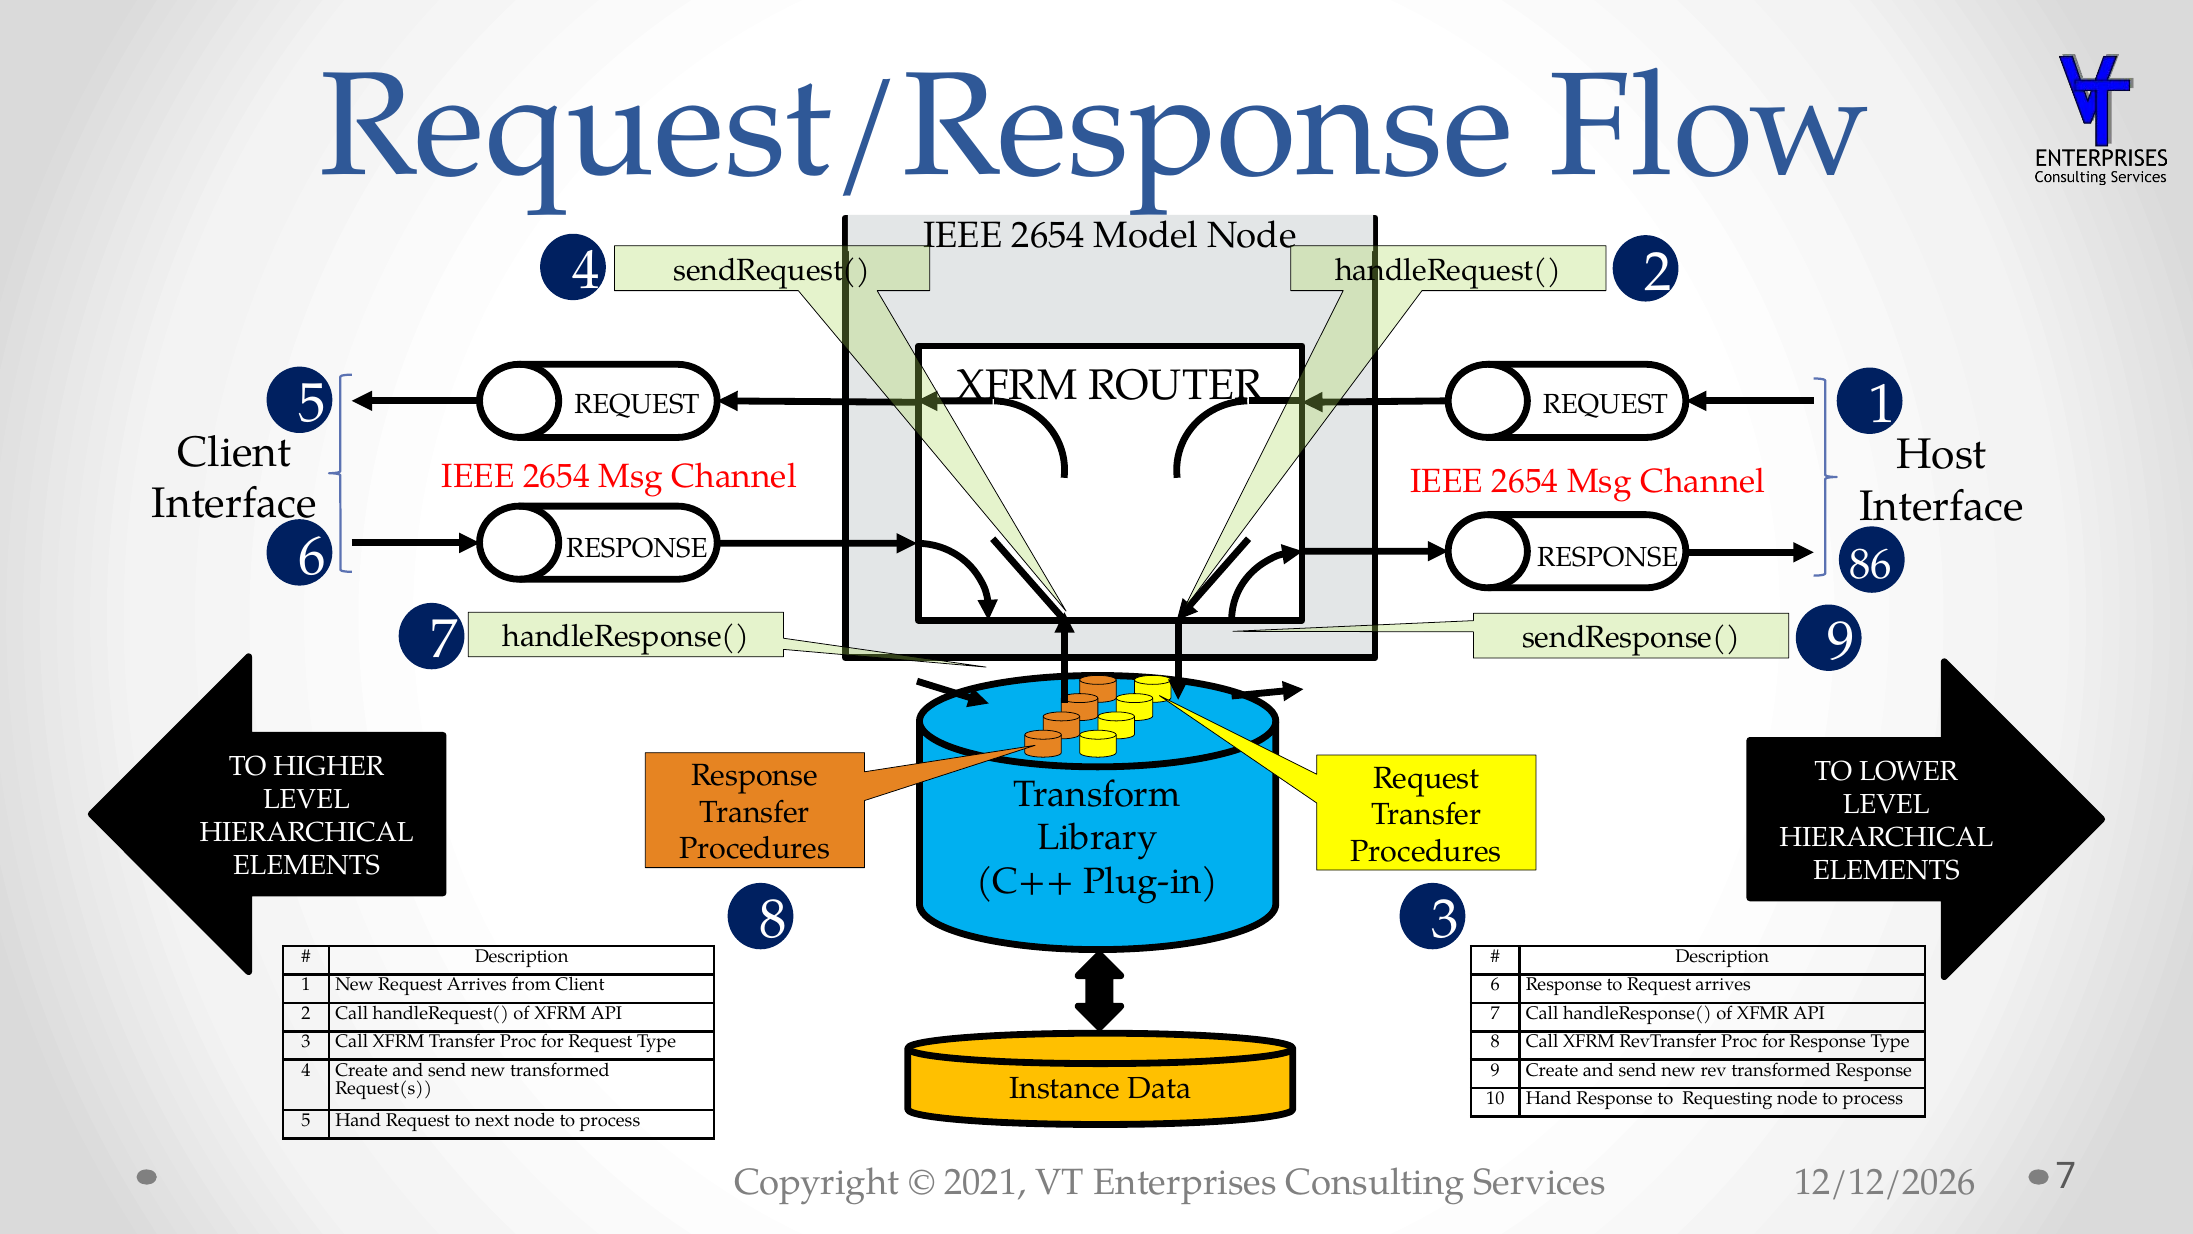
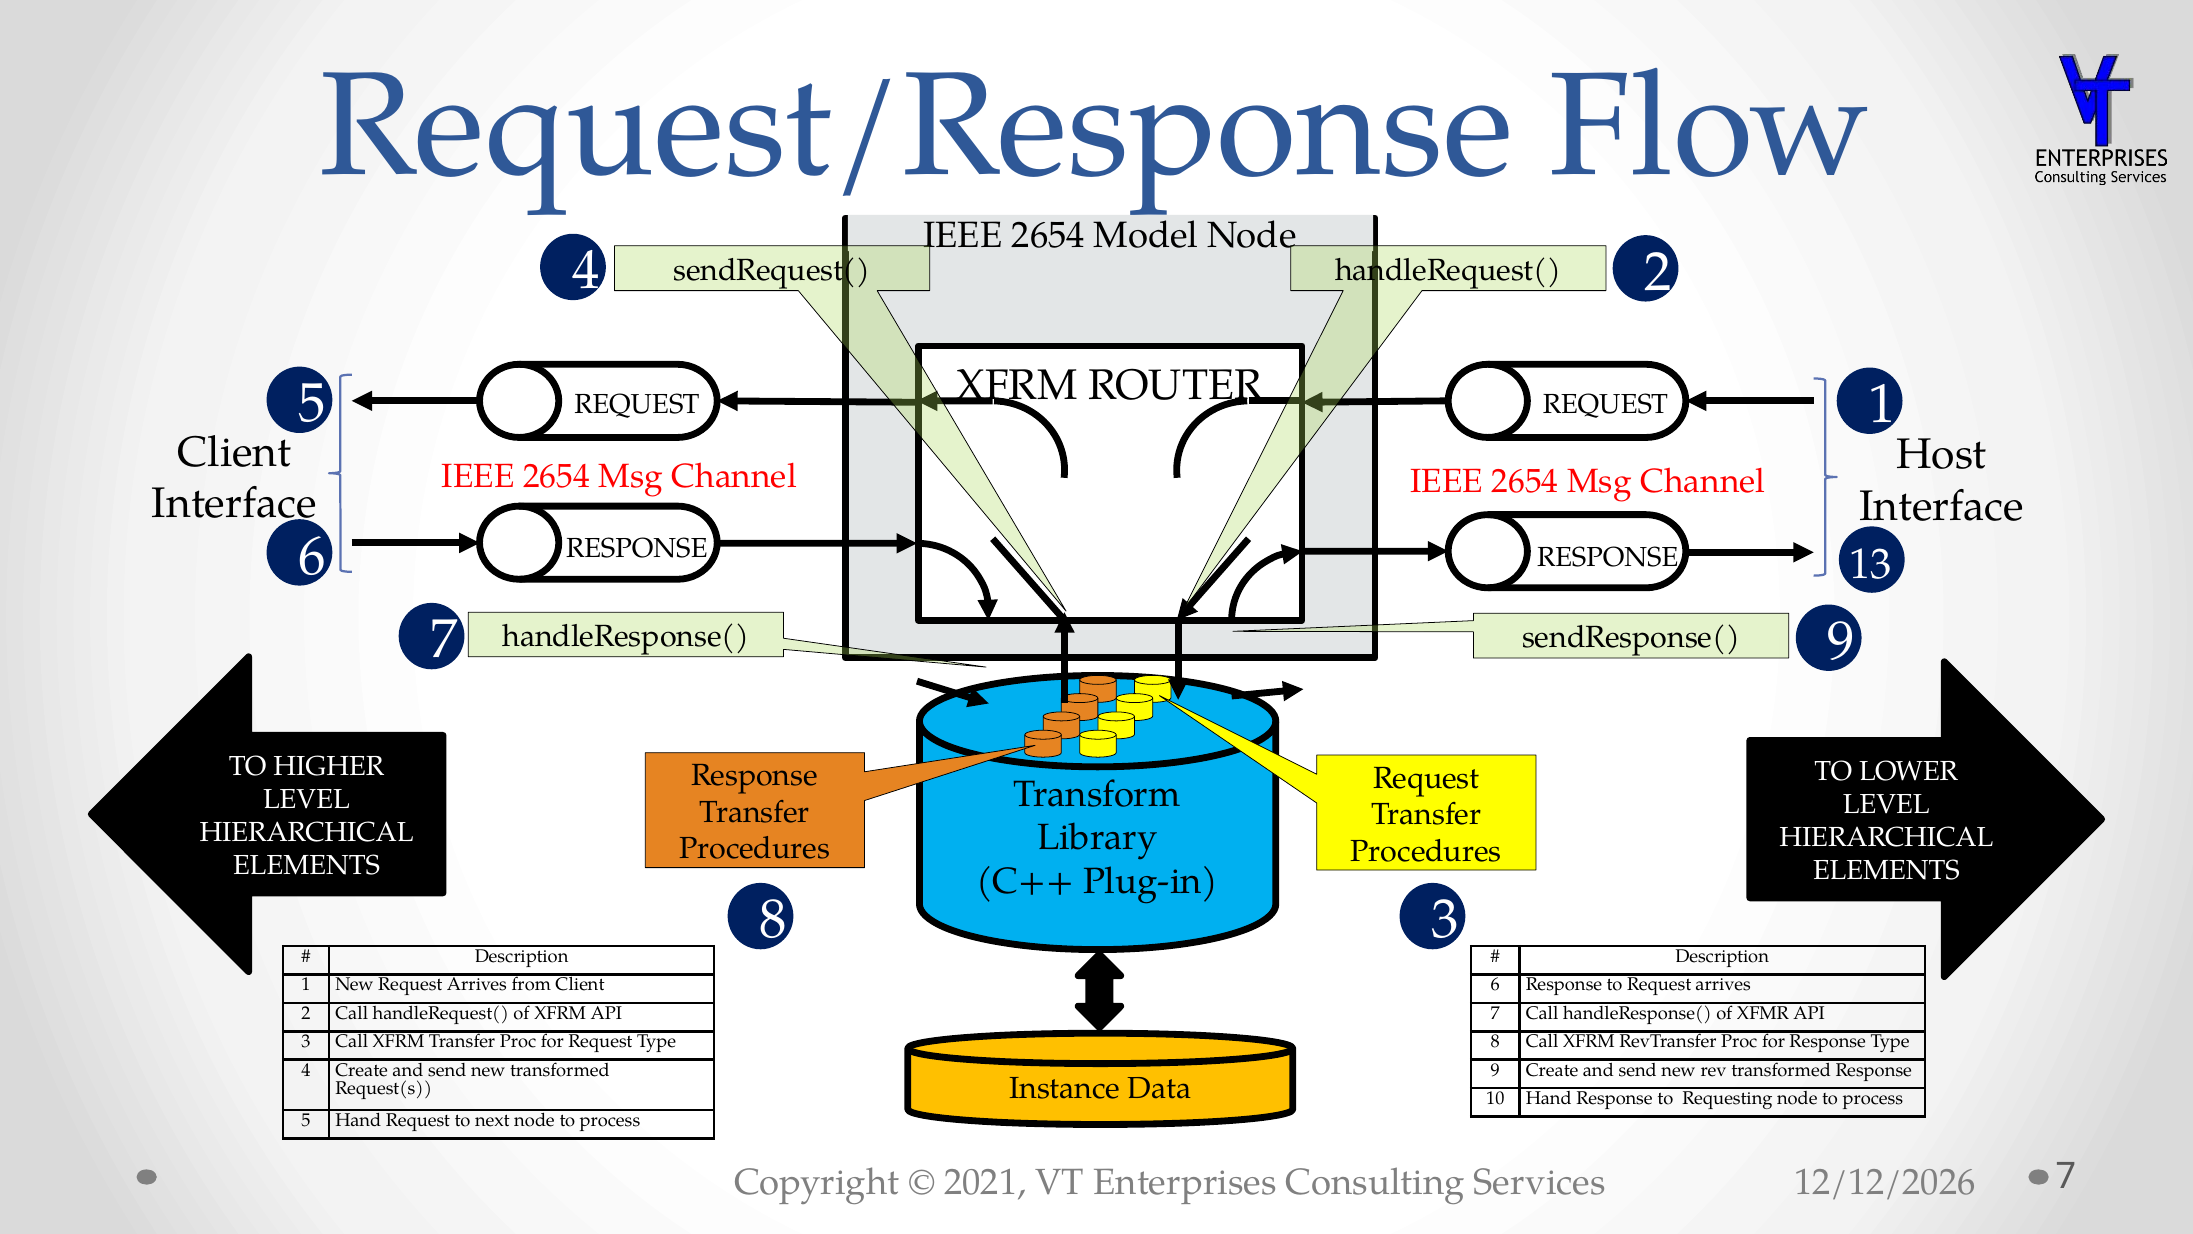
86: 86 -> 13
